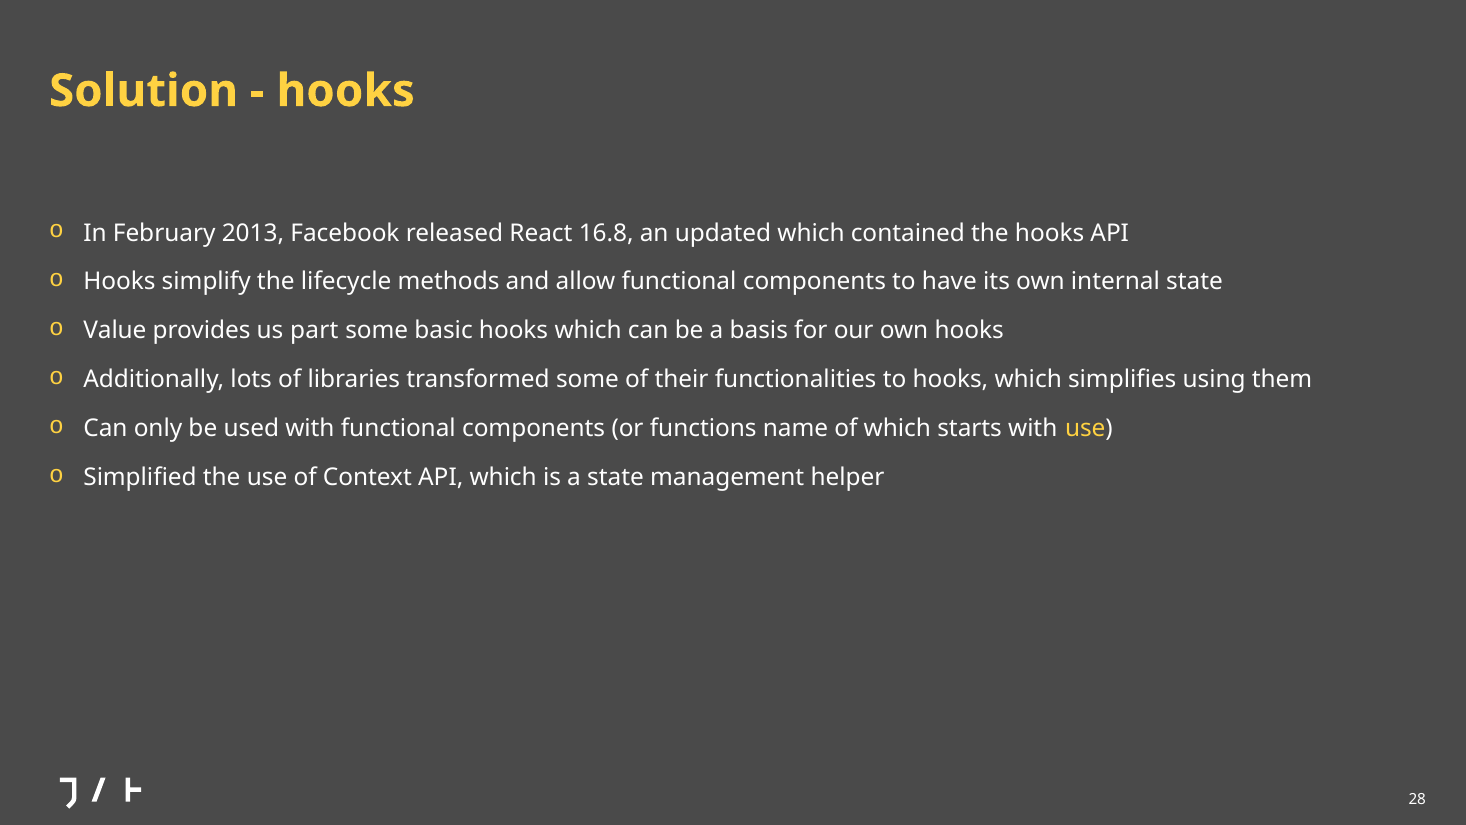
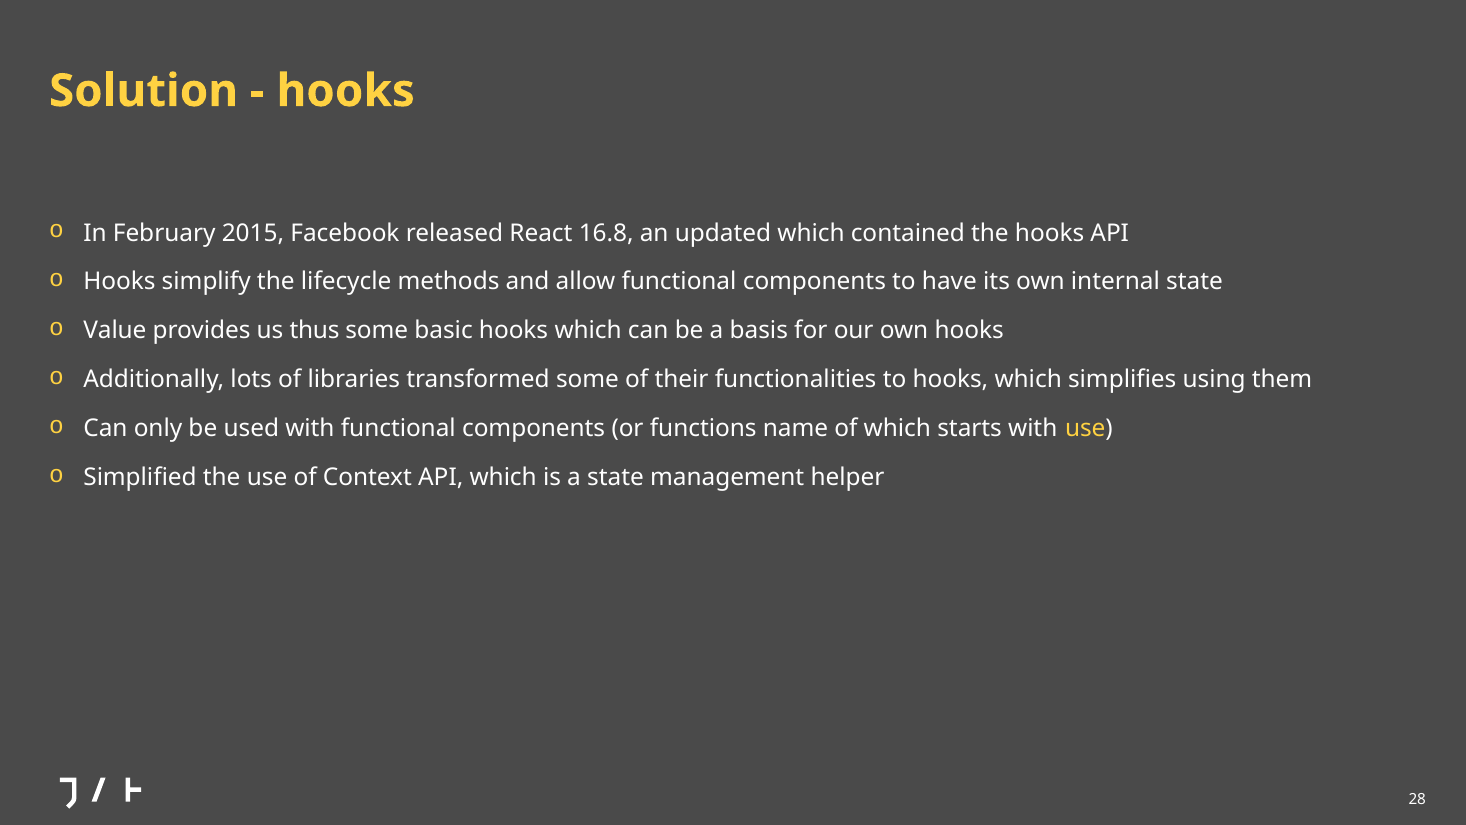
2013: 2013 -> 2015
part: part -> thus
